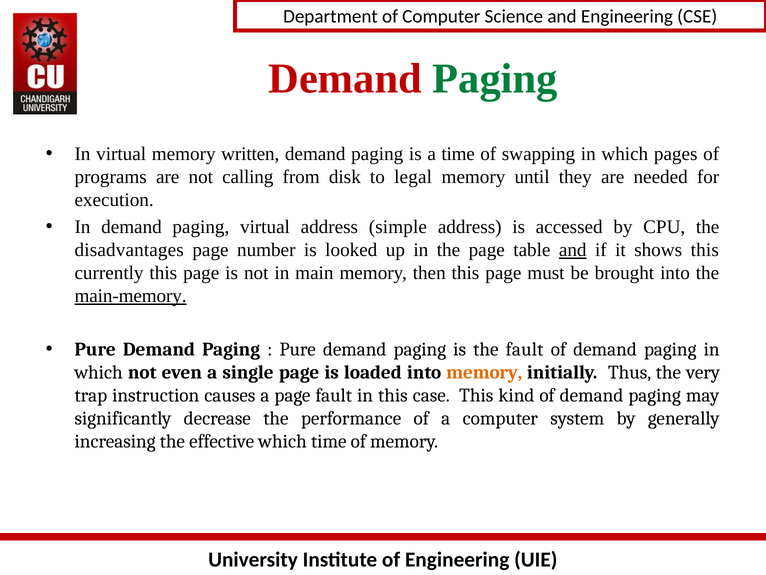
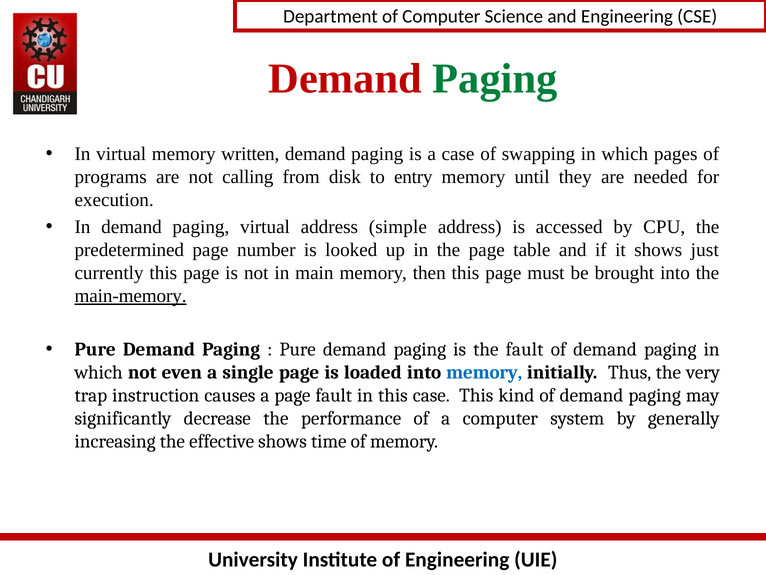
a time: time -> case
legal: legal -> entry
disadvantages: disadvantages -> predetermined
and at (573, 250) underline: present -> none
shows this: this -> just
memory at (484, 372) colour: orange -> blue
effective which: which -> shows
